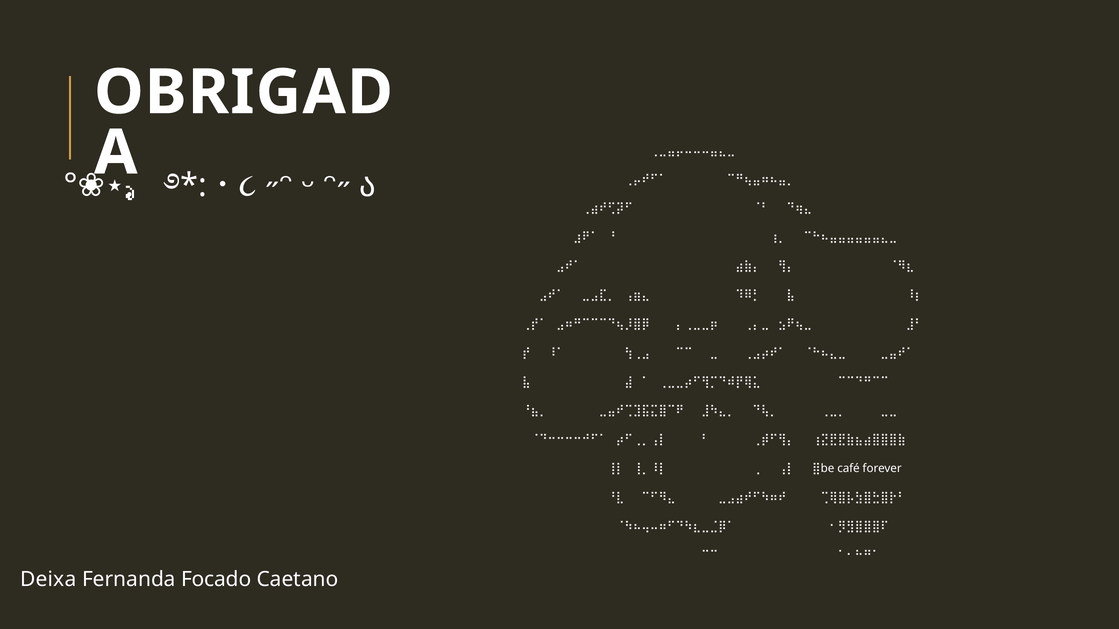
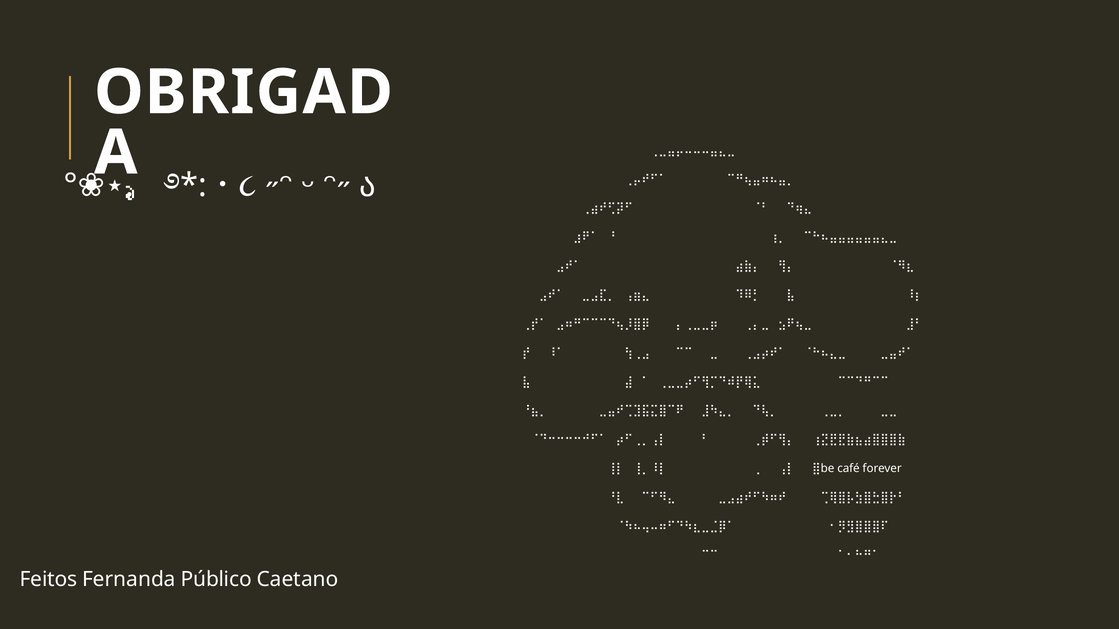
Deixa: Deixa -> Feitos
Focado: Focado -> Público
